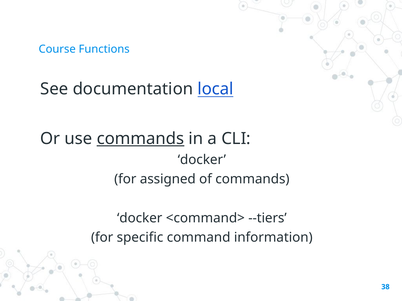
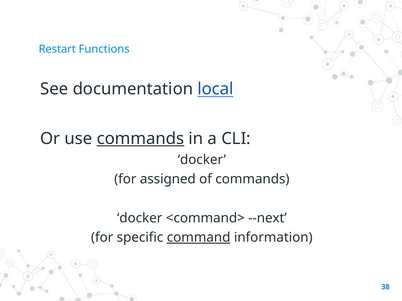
Course: Course -> Restart
--tiers: --tiers -> --next
command underline: none -> present
